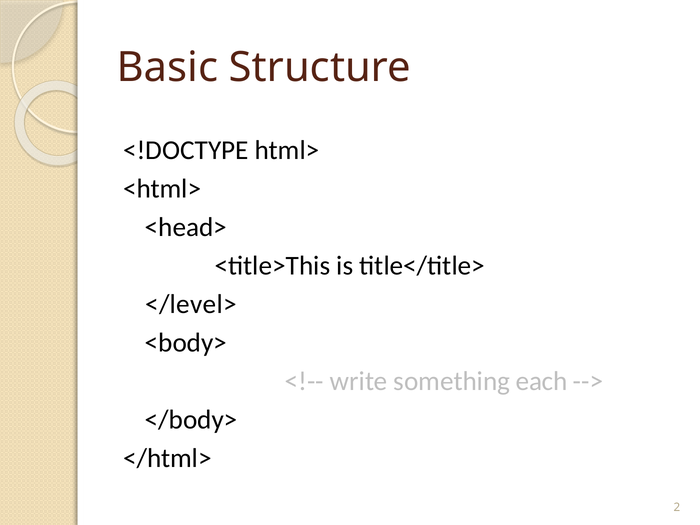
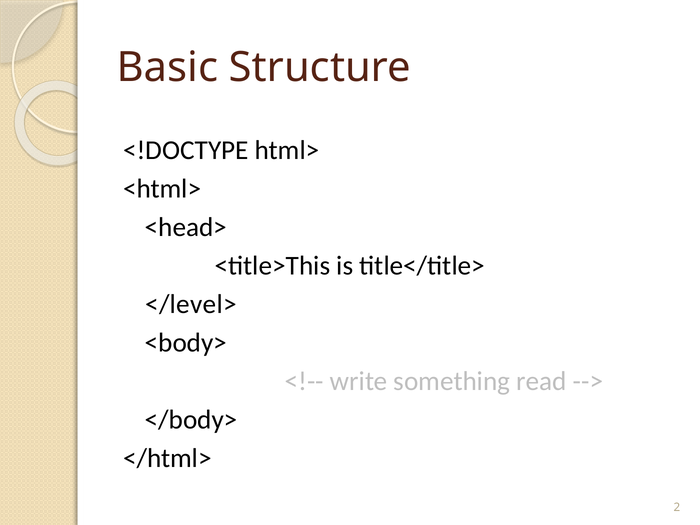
each: each -> read
